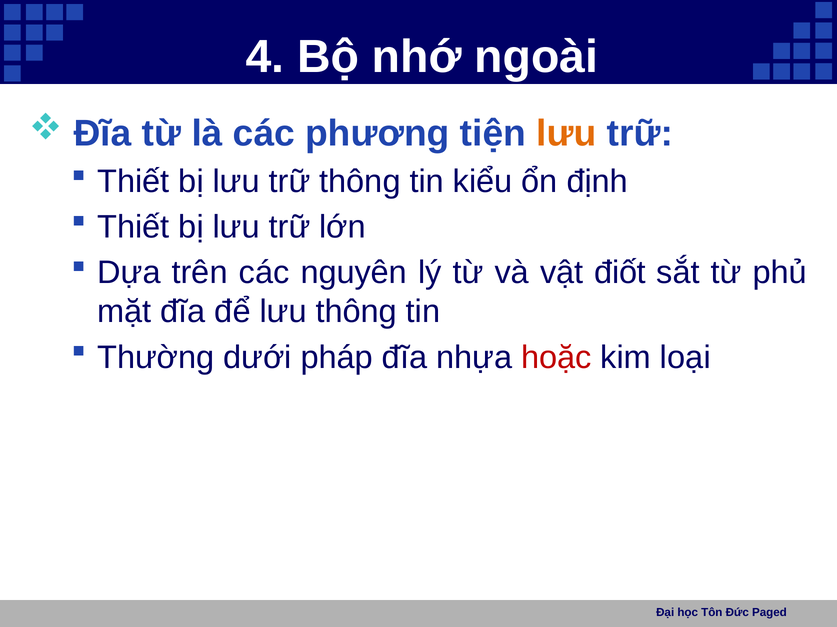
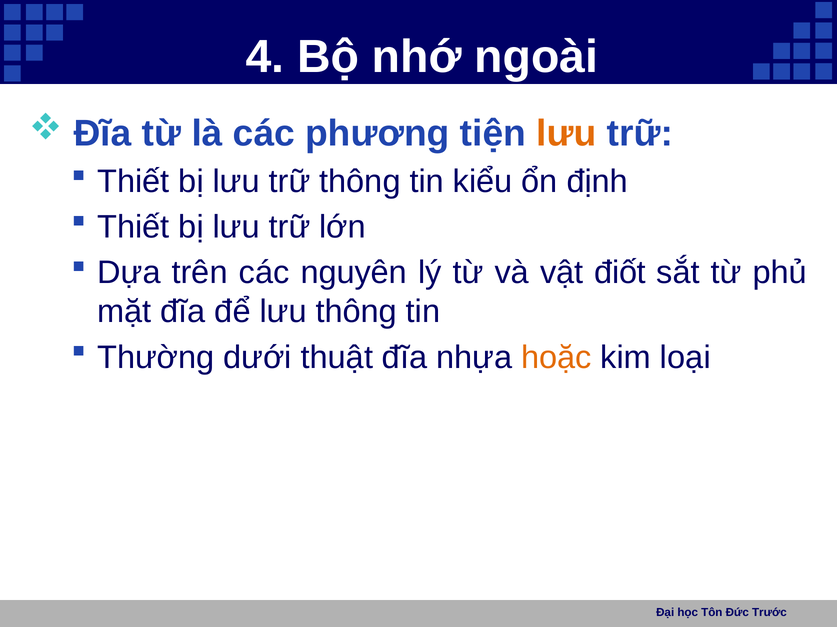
pháp: pháp -> thuật
hoặc colour: red -> orange
Paged: Paged -> Trước
